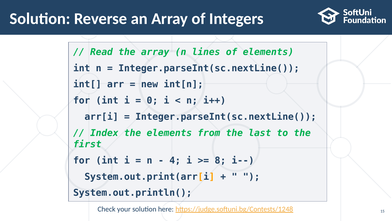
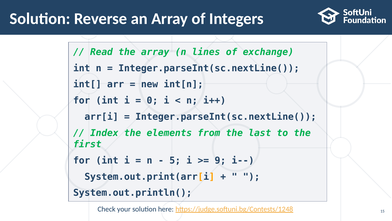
of elements: elements -> exchange
4: 4 -> 5
8: 8 -> 9
